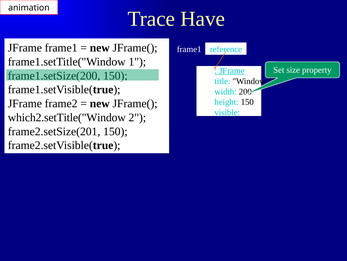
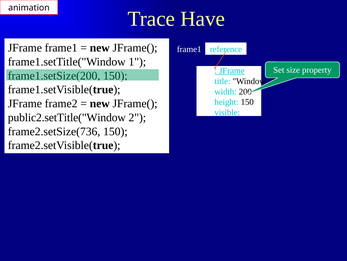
which2.setTitle("Window: which2.setTitle("Window -> public2.setTitle("Window
frame2.setSize(201: frame2.setSize(201 -> frame2.setSize(736
